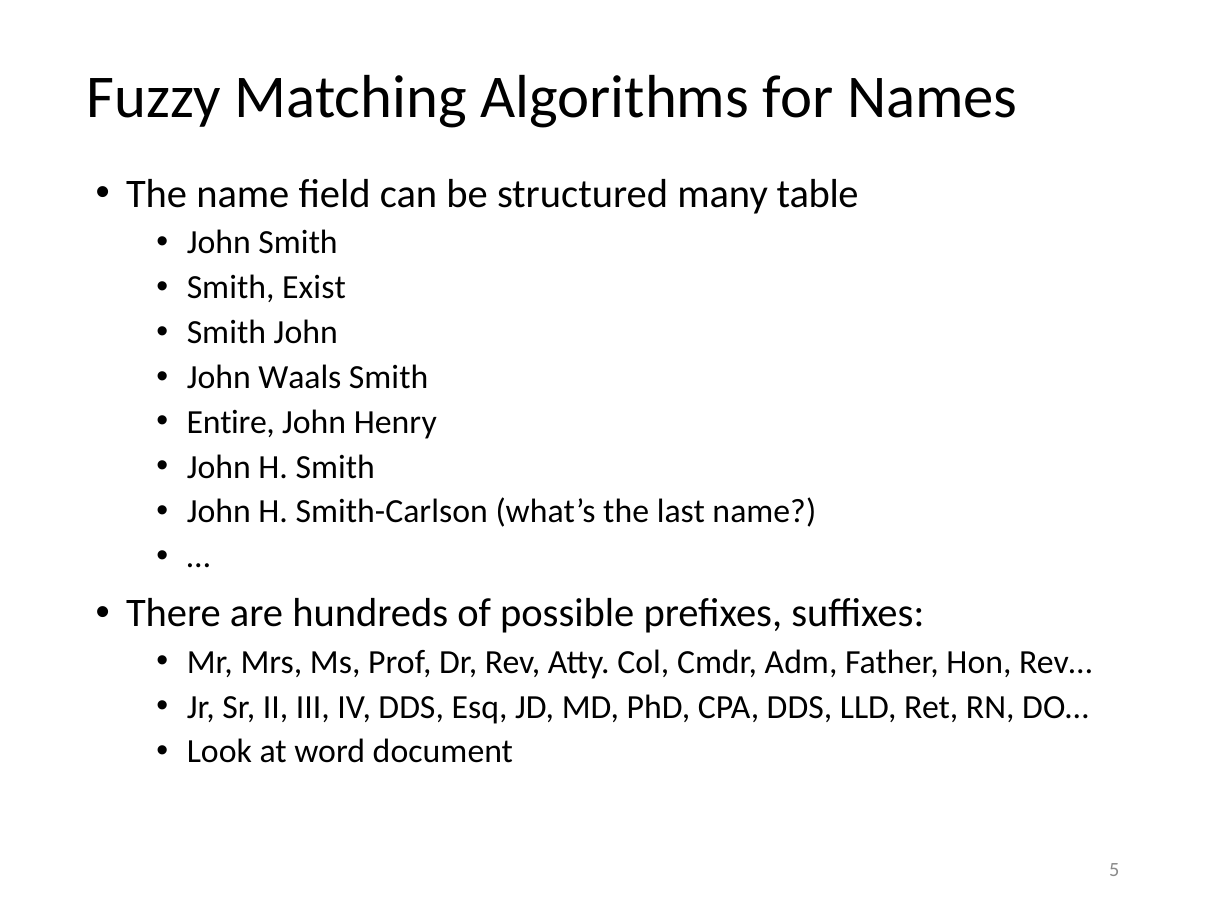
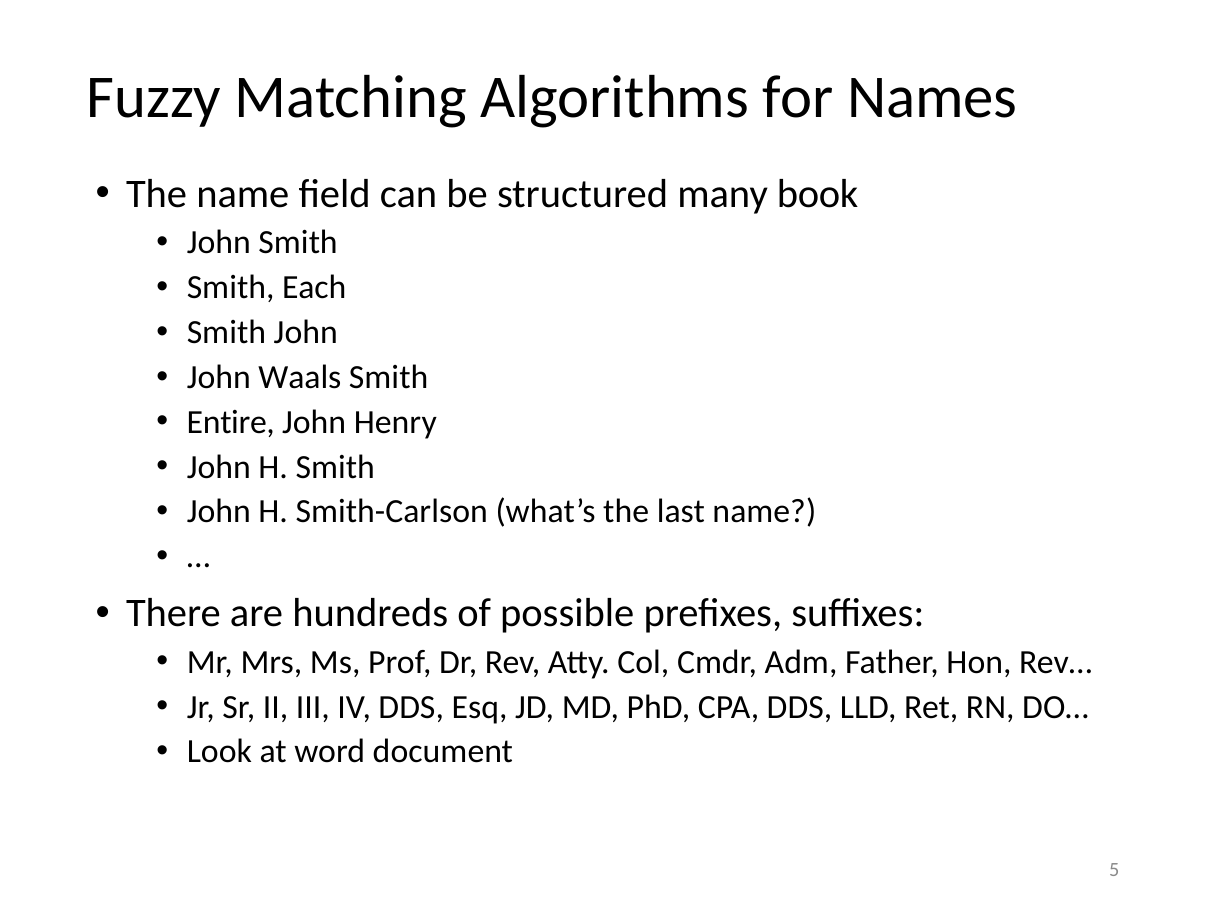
table: table -> book
Exist: Exist -> Each
